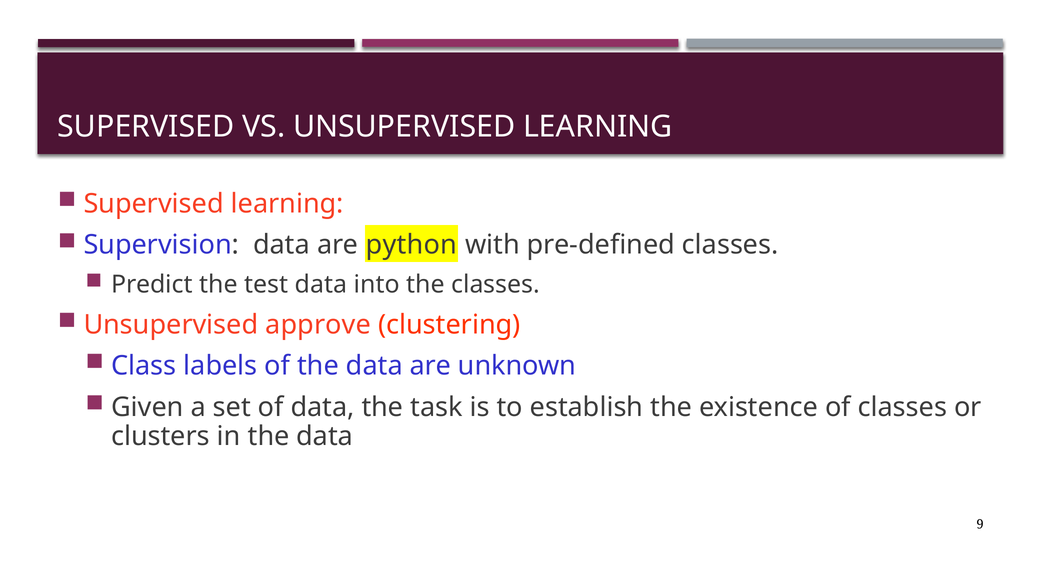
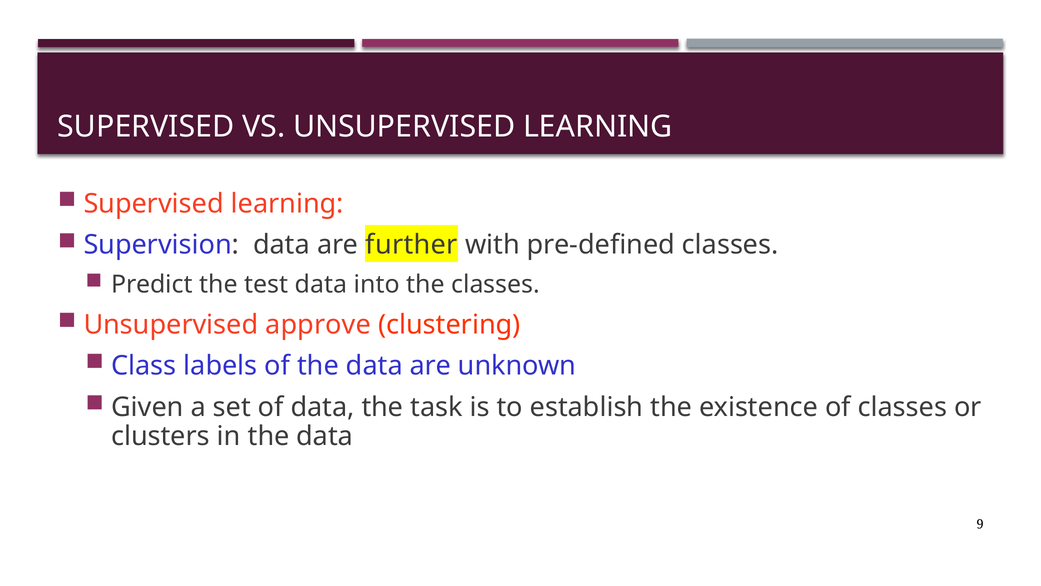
python: python -> further
